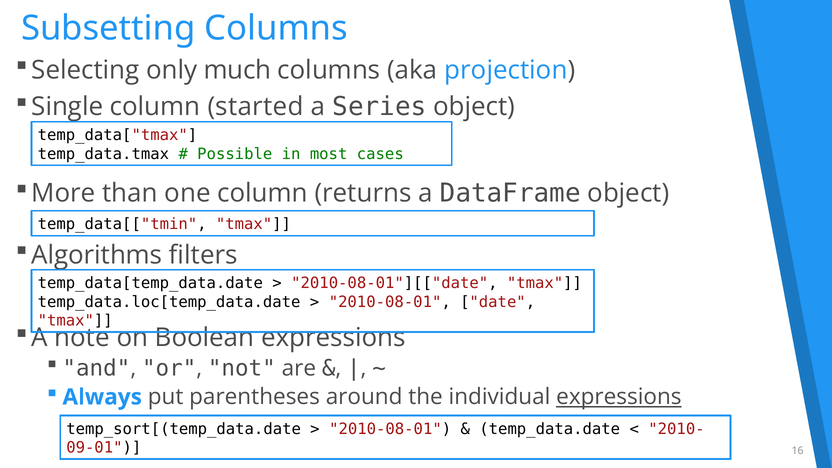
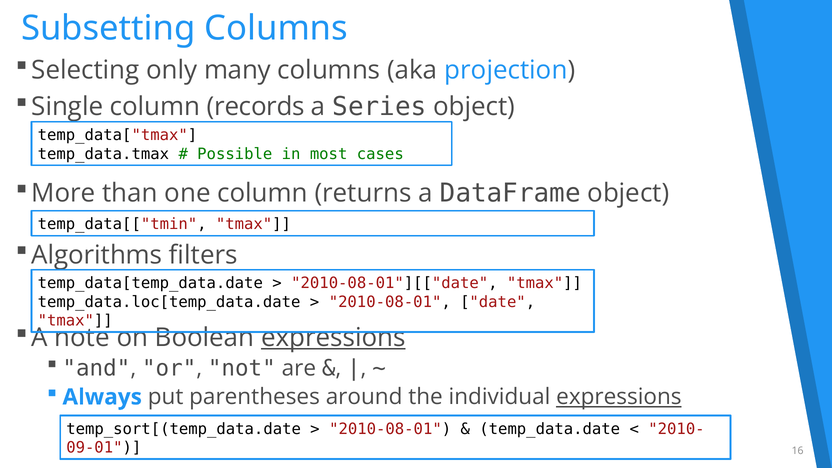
much: much -> many
started: started -> records
expressions at (333, 338) underline: none -> present
